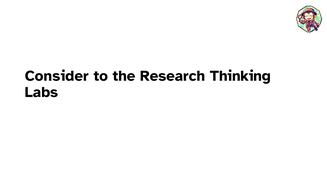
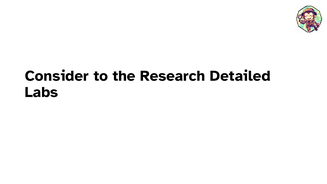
Thinking: Thinking -> Detailed
